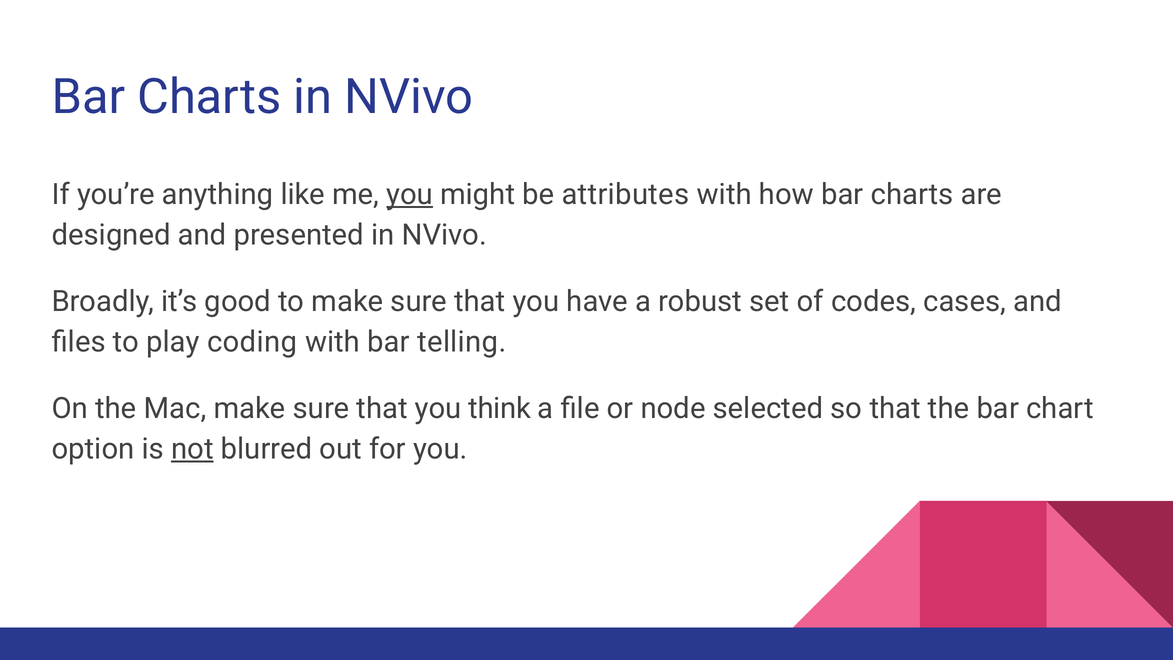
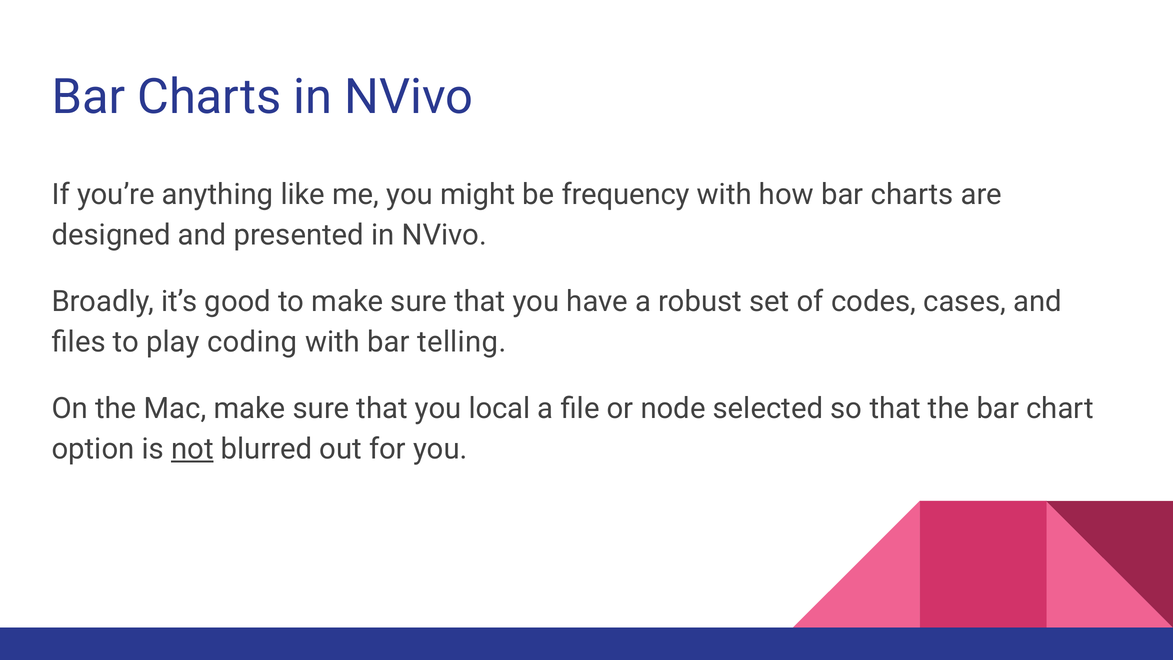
you at (410, 194) underline: present -> none
attributes: attributes -> frequency
think: think -> local
